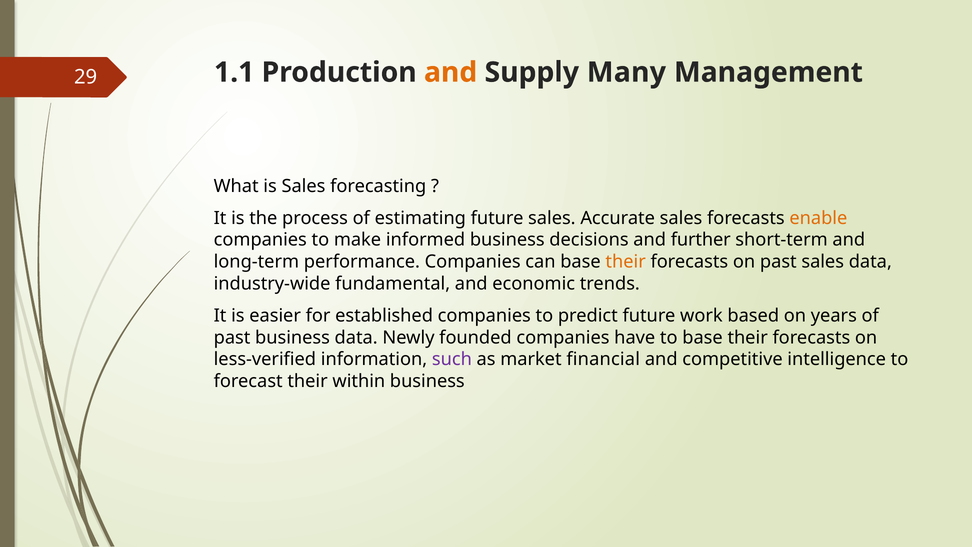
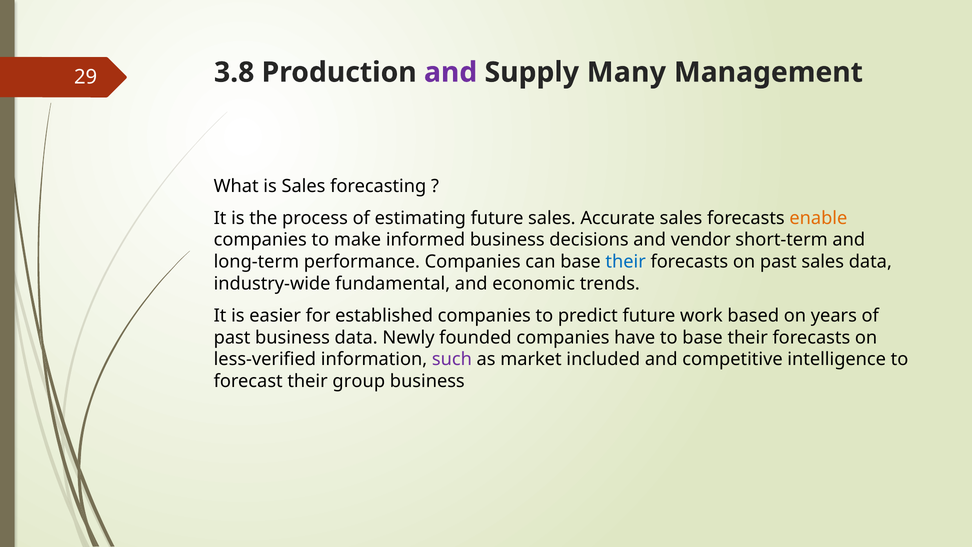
1.1: 1.1 -> 3.8
and at (451, 72) colour: orange -> purple
further: further -> vendor
their at (626, 262) colour: orange -> blue
financial: financial -> included
within: within -> group
